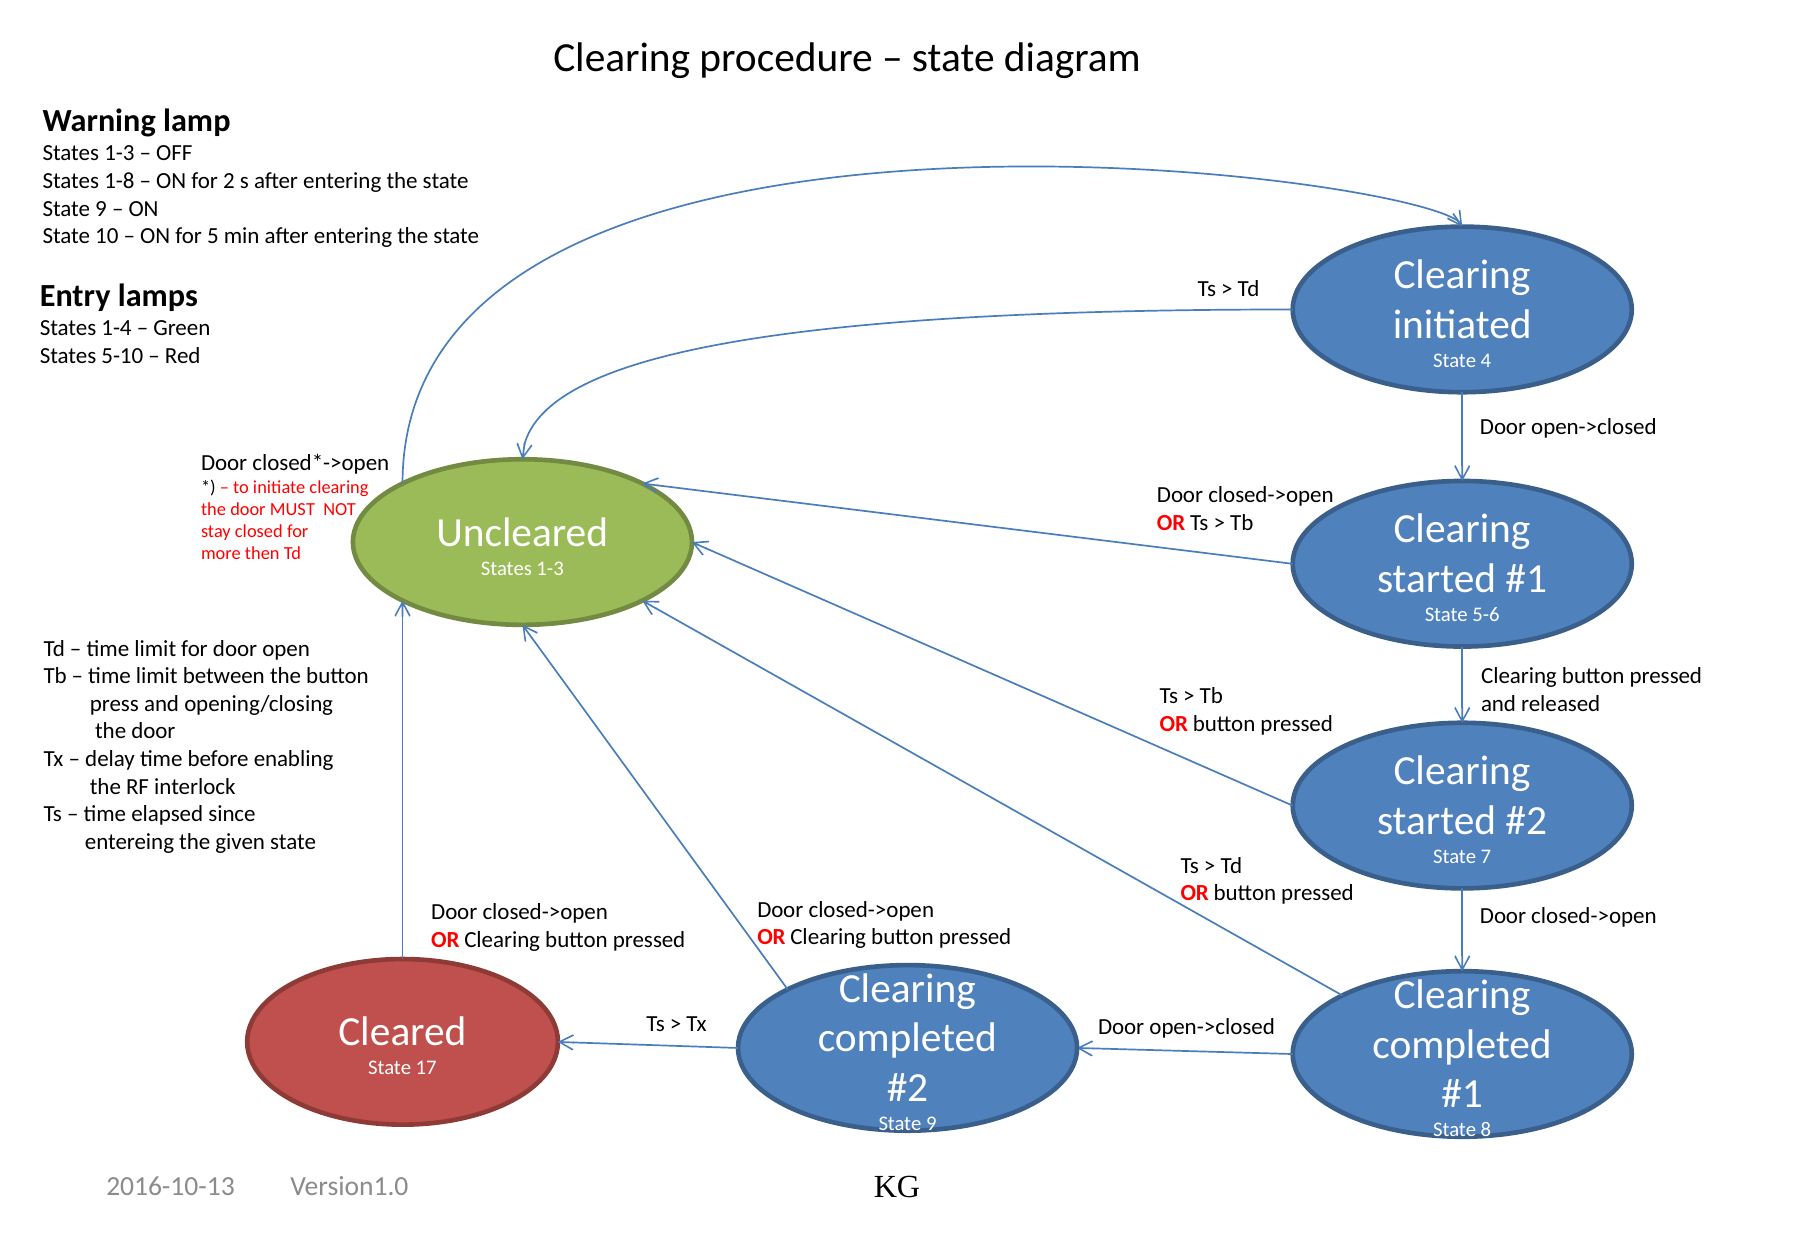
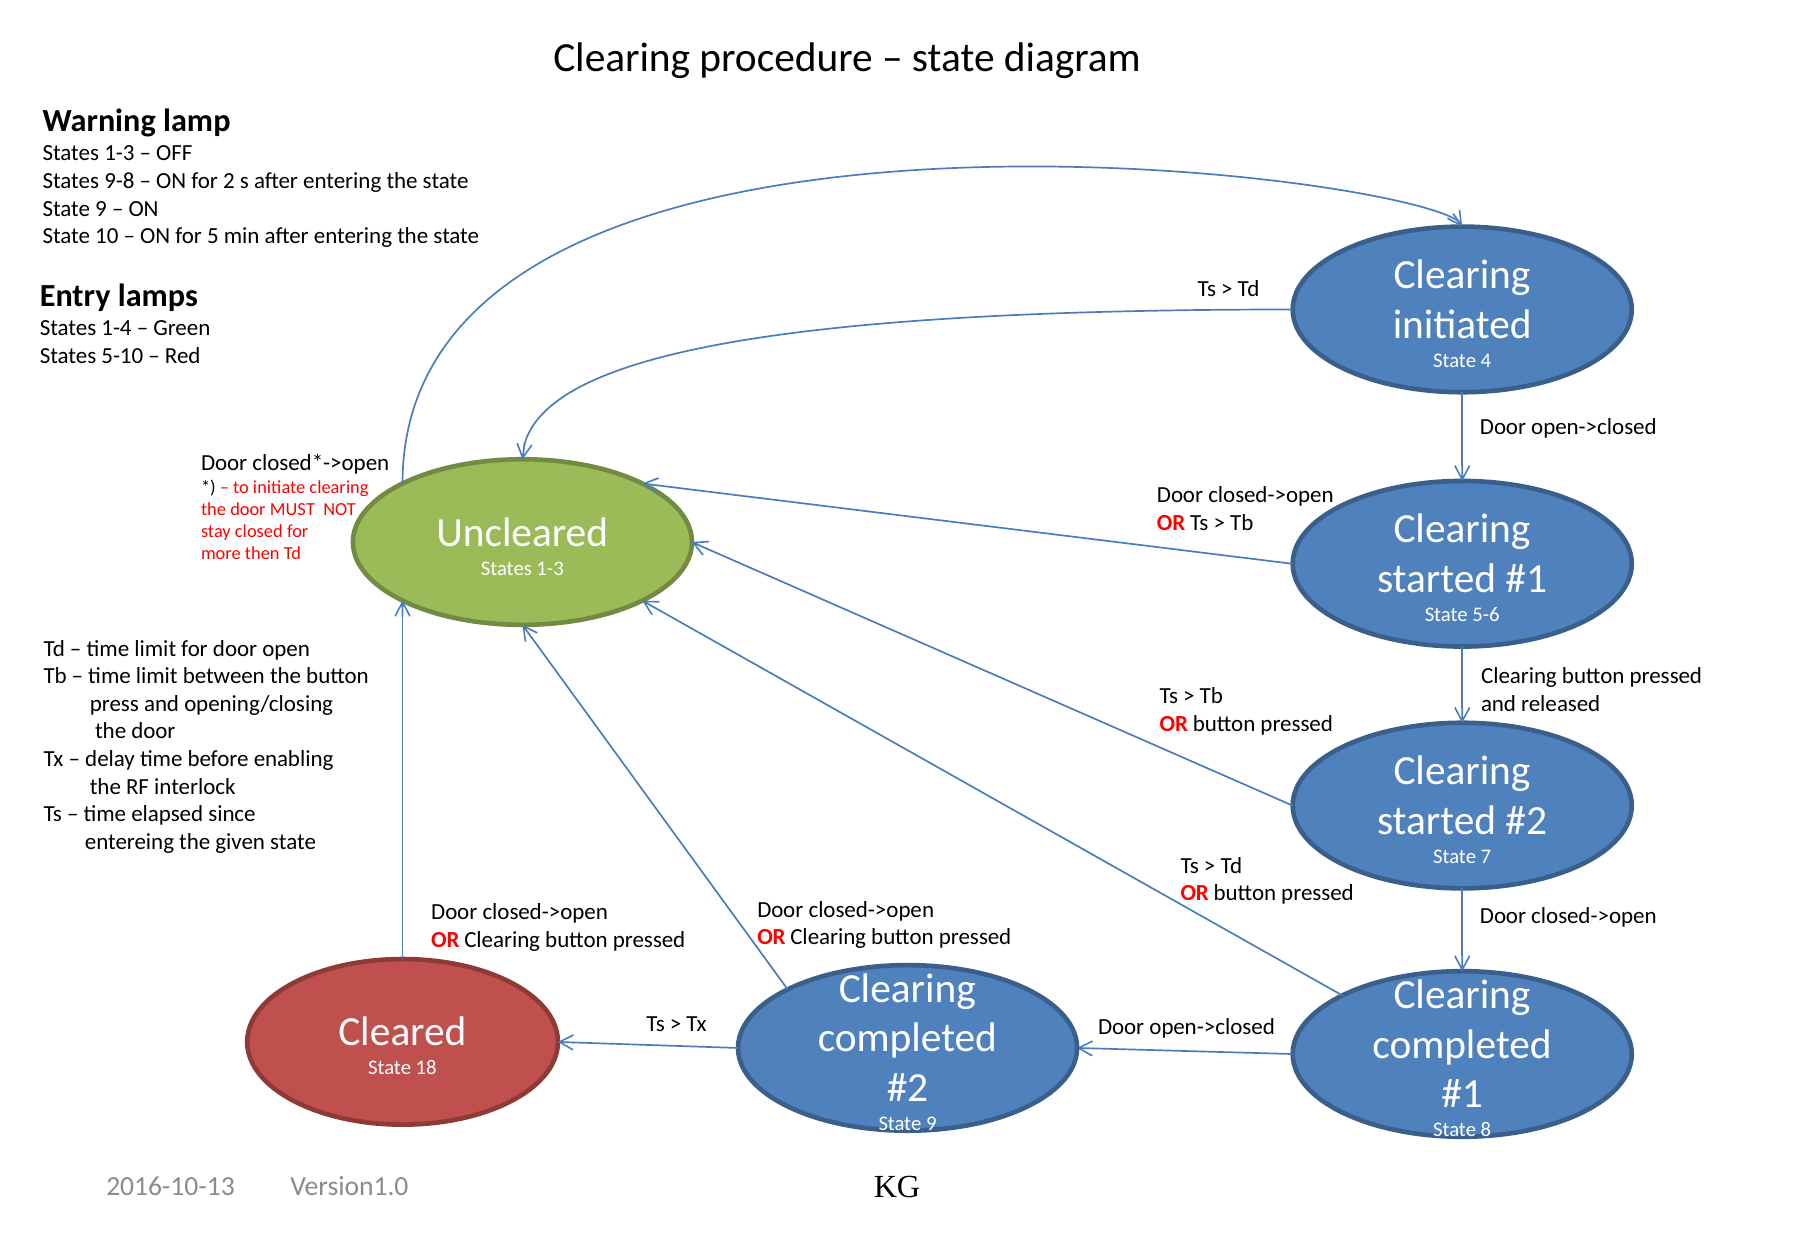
1-8: 1-8 -> 9-8
17: 17 -> 18
